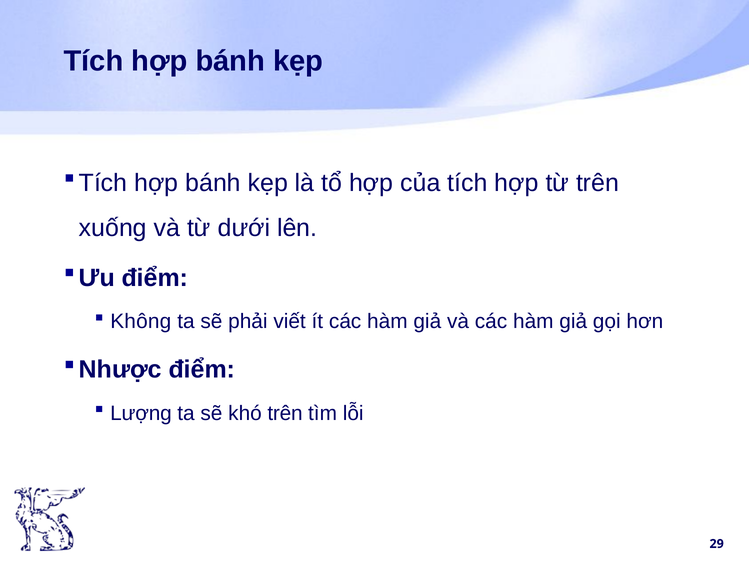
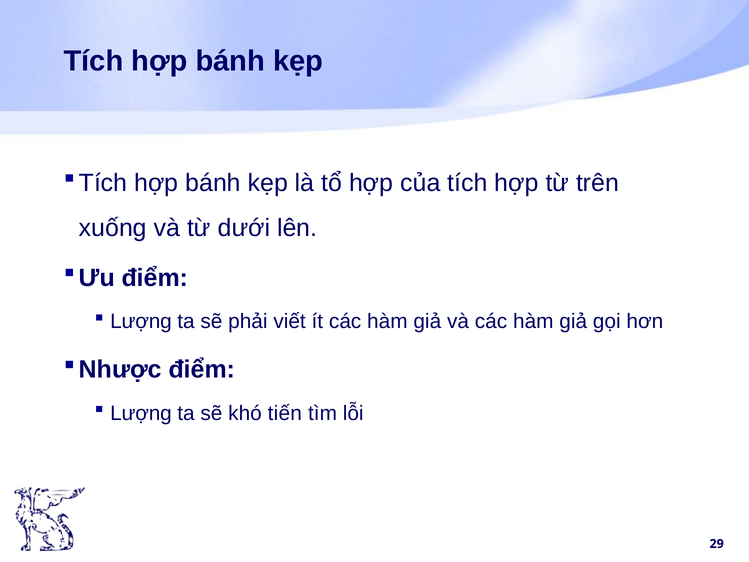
Không at (141, 321): Không -> Lượng
khó trên: trên -> tiến
